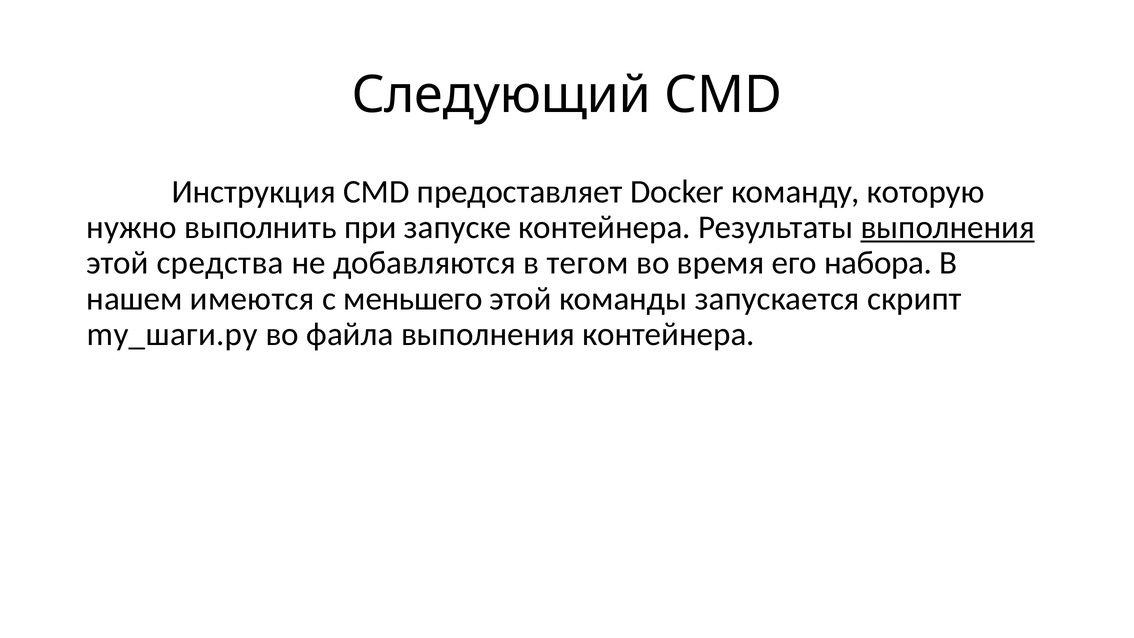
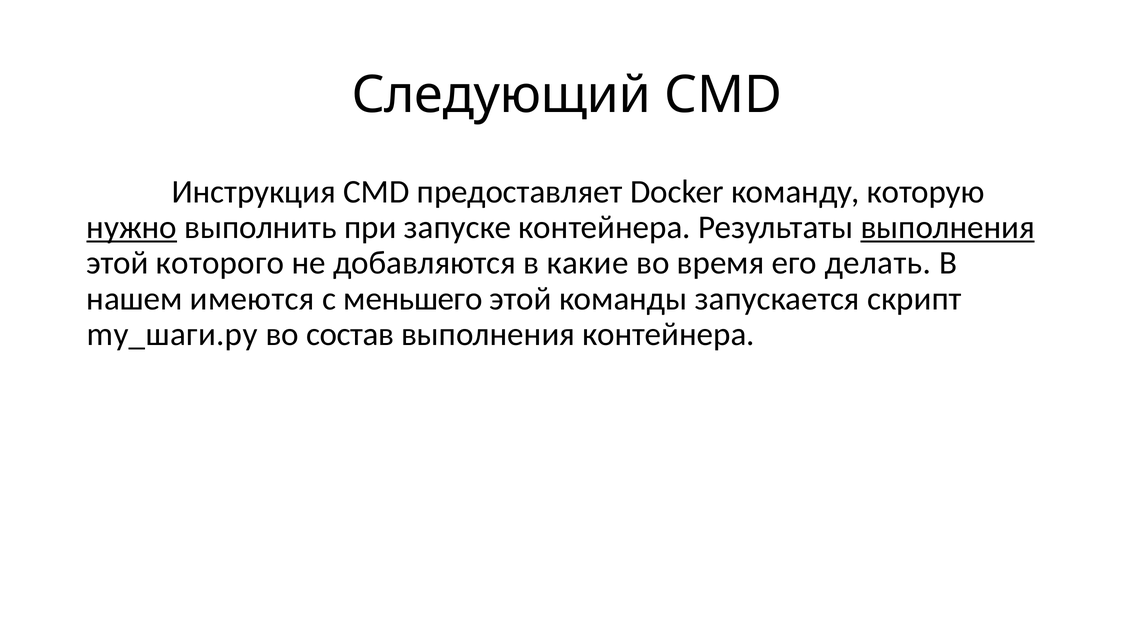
нужно underline: none -> present
средства: средства -> которого
тегом: тегом -> какие
набора: набора -> делать
файла: файла -> состав
